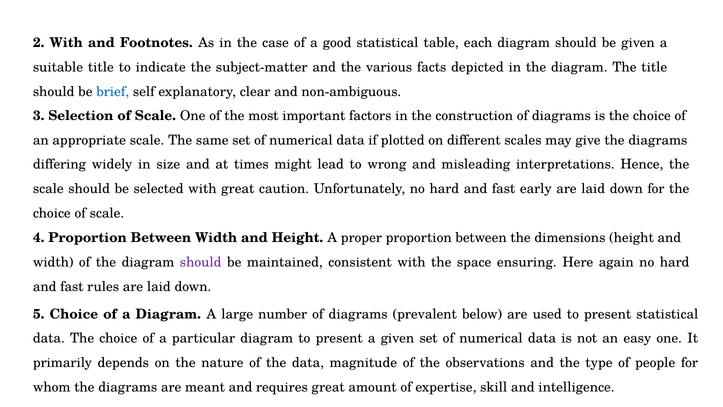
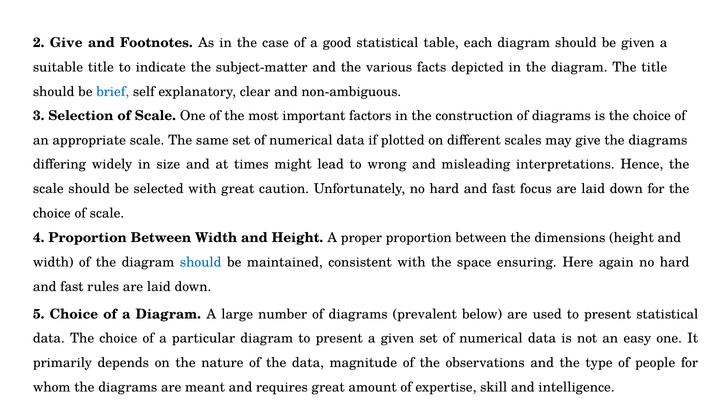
2 With: With -> Give
early: early -> focus
should at (201, 262) colour: purple -> blue
